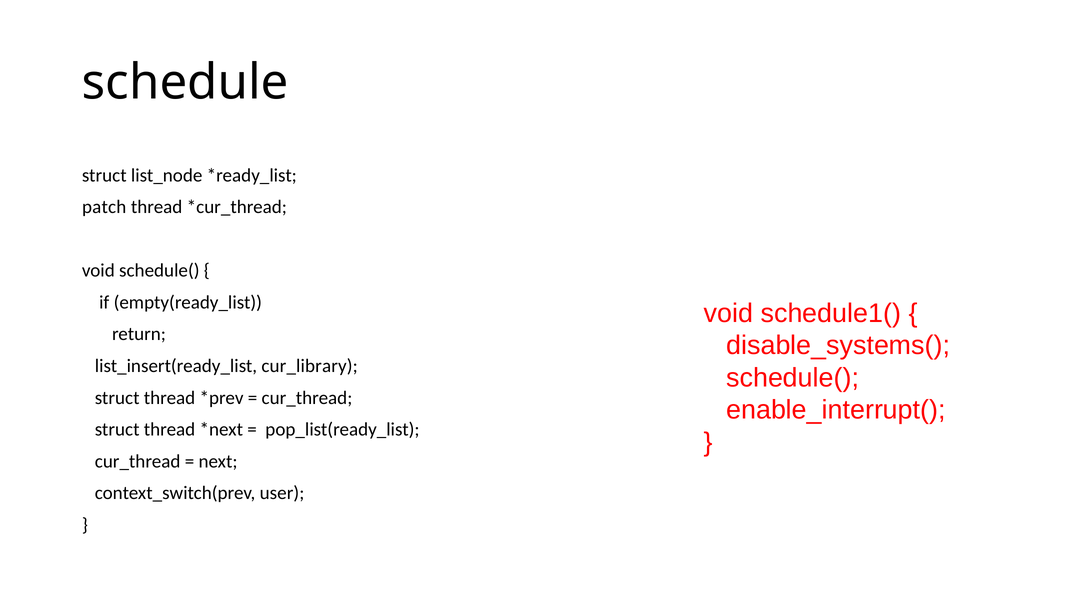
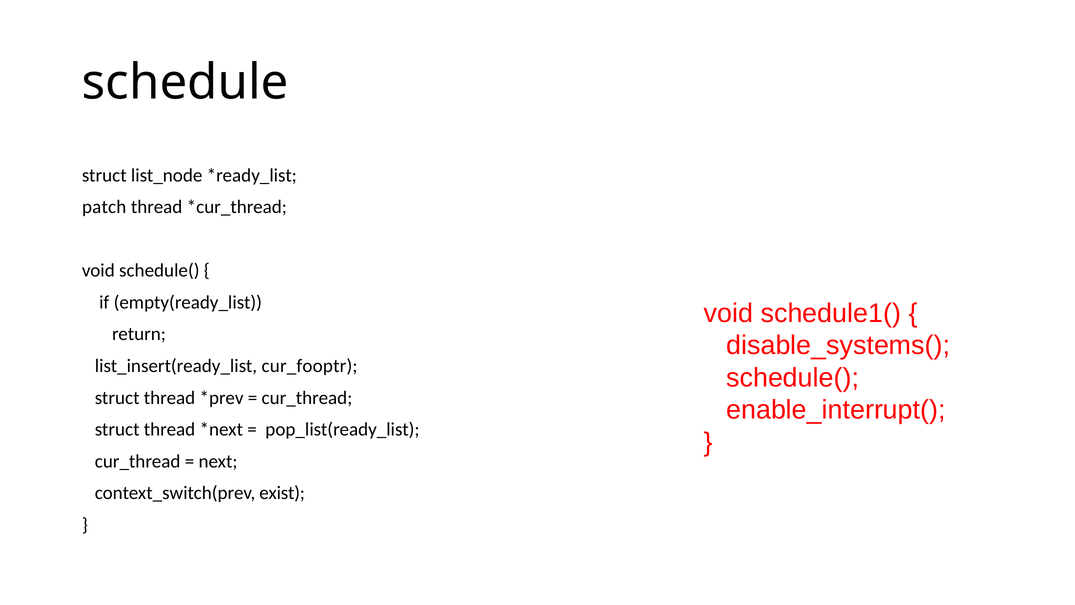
cur_library: cur_library -> cur_fooptr
user: user -> exist
